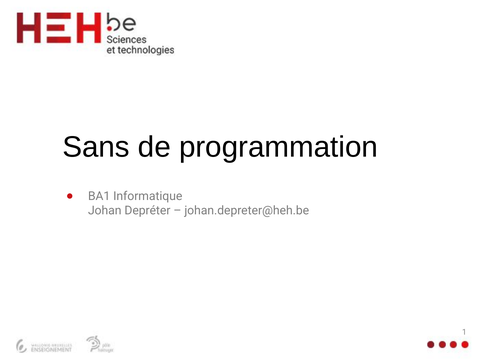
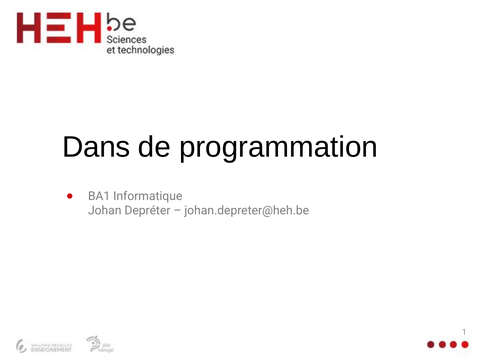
Sans: Sans -> Dans
